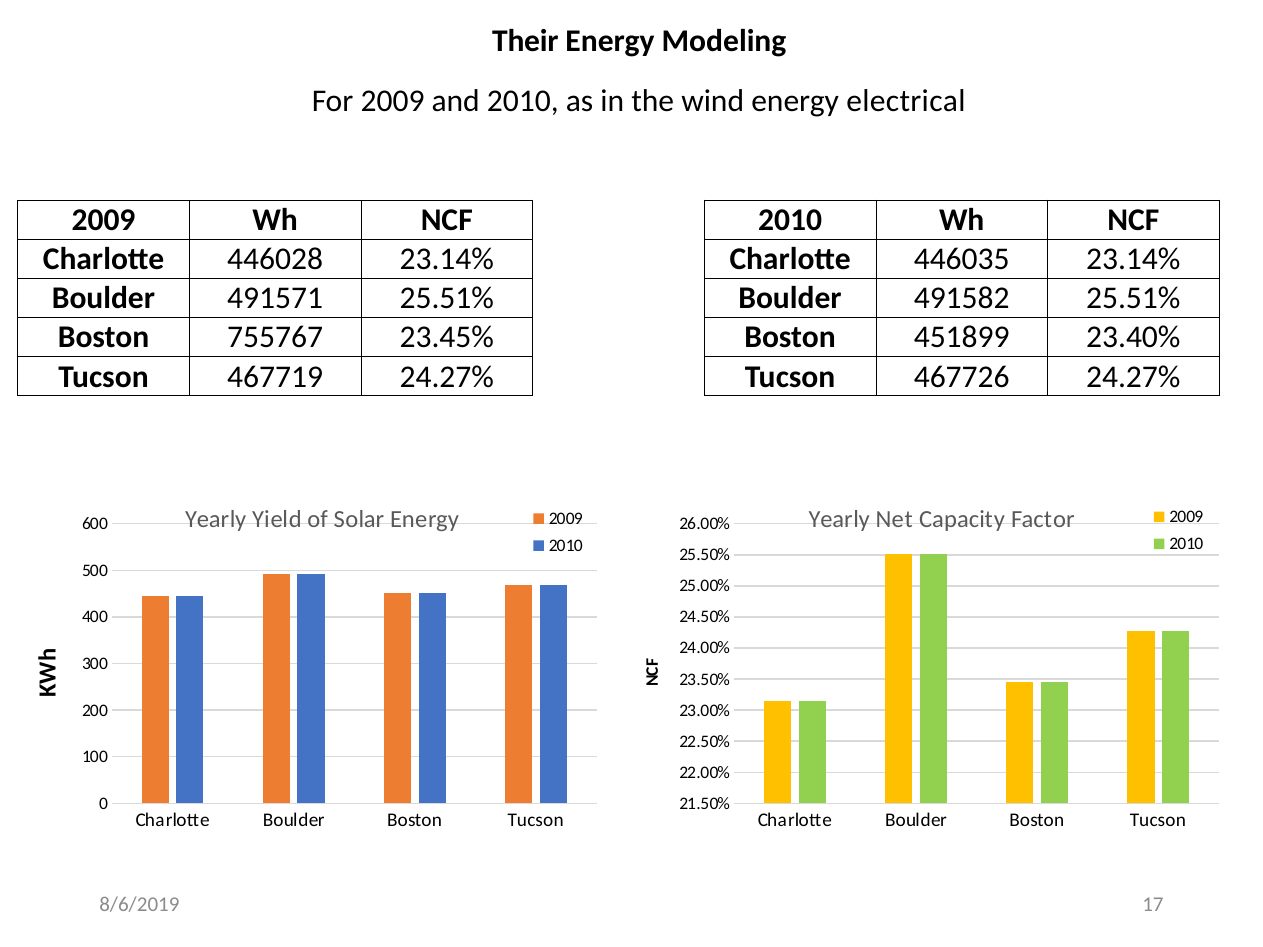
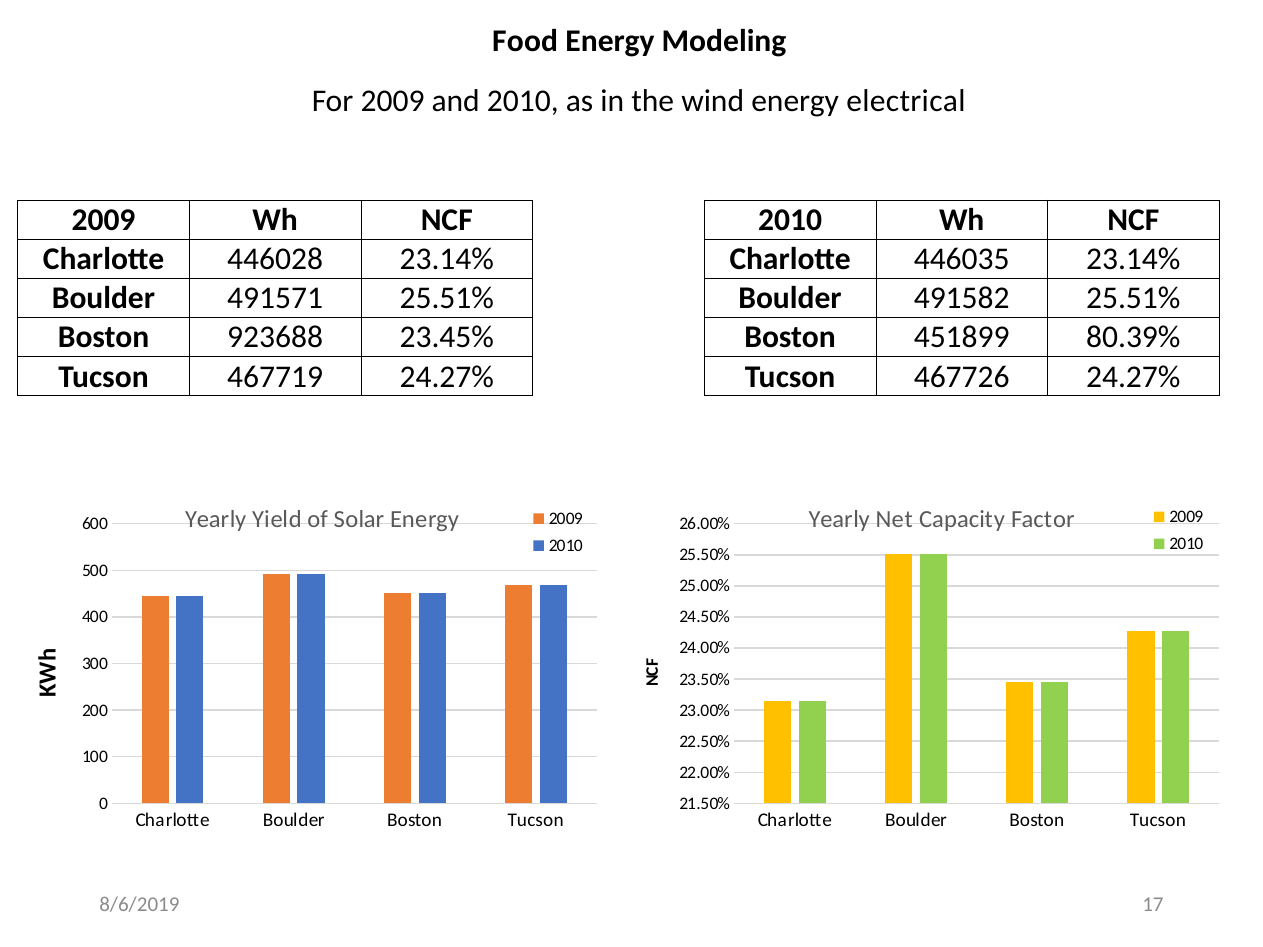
Their: Their -> Food
755767: 755767 -> 923688
23.40%: 23.40% -> 80.39%
